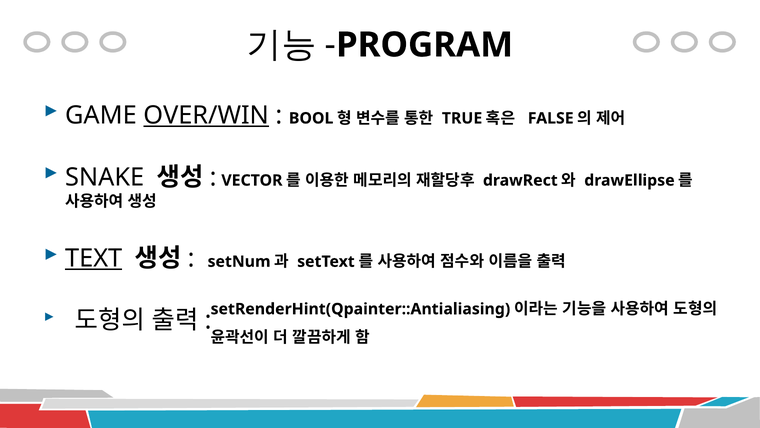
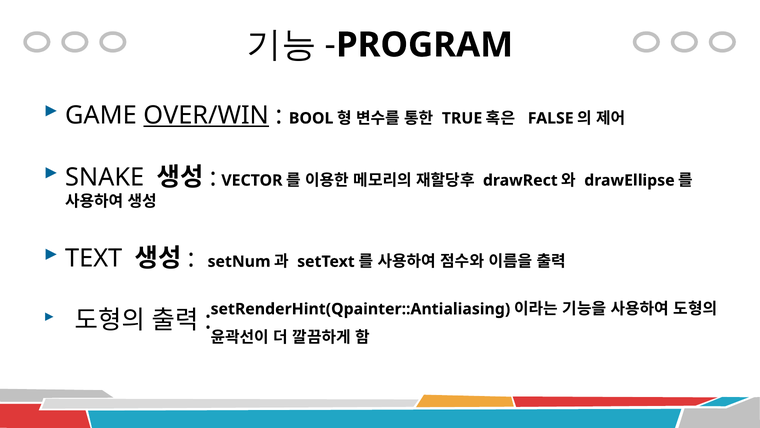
TEXT underline: present -> none
